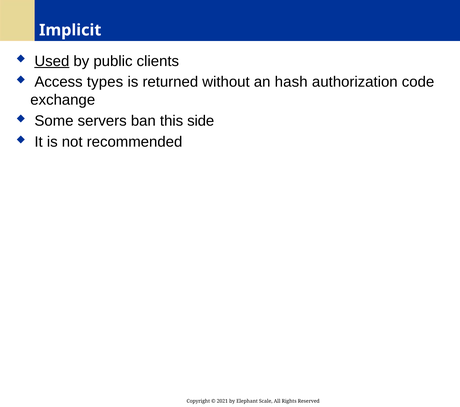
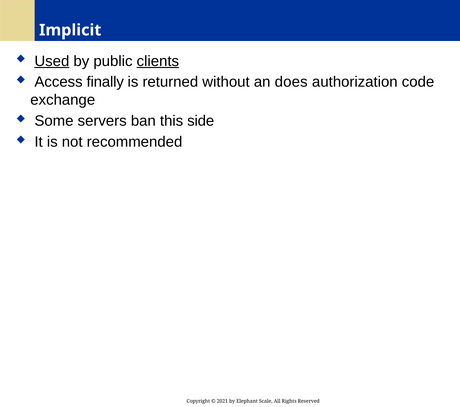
clients underline: none -> present
types: types -> finally
hash: hash -> does
